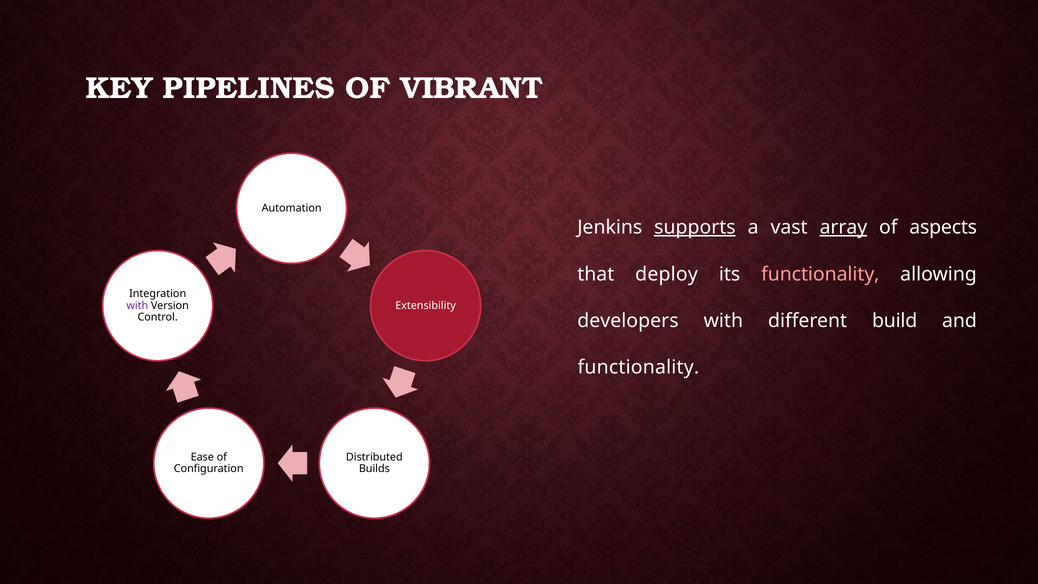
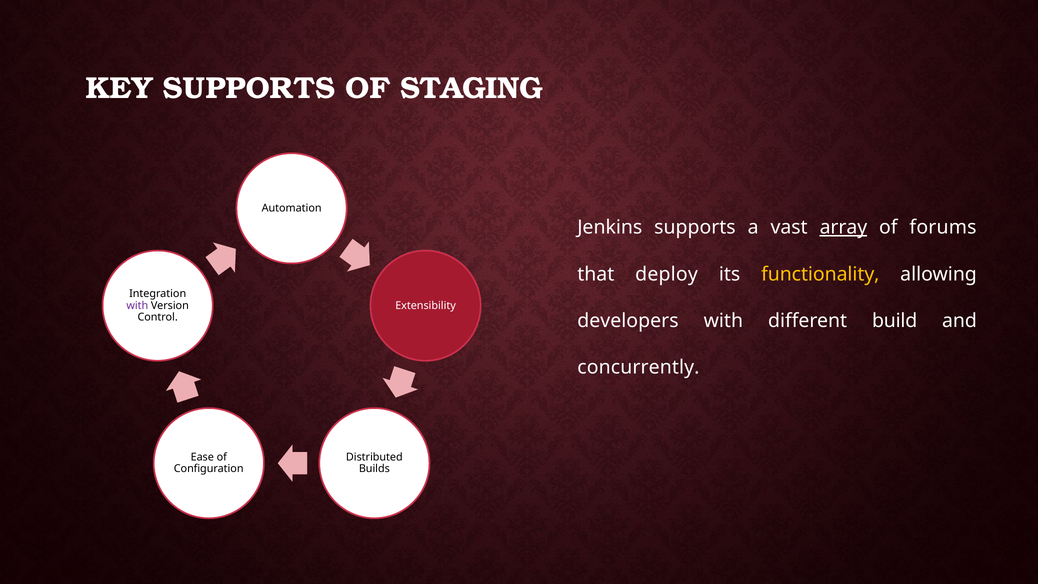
KEY PIPELINES: PIPELINES -> SUPPORTS
VIBRANT: VIBRANT -> STAGING
supports at (695, 227) underline: present -> none
aspects: aspects -> forums
functionality at (820, 274) colour: pink -> yellow
functionality at (638, 367): functionality -> concurrently
